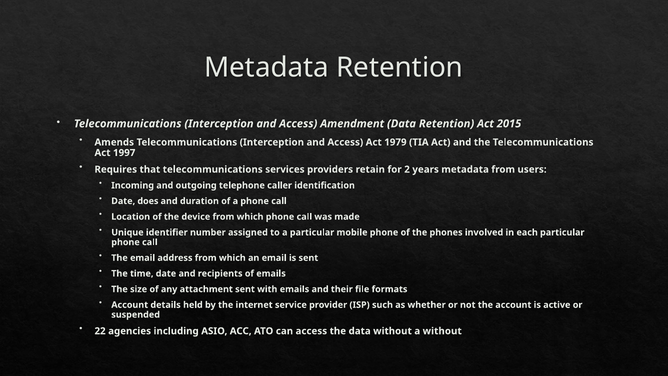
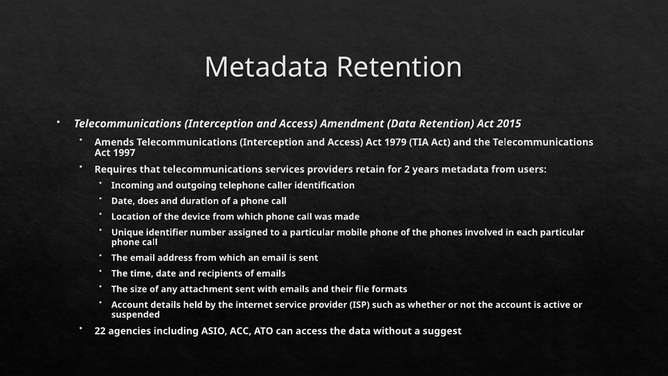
a without: without -> suggest
